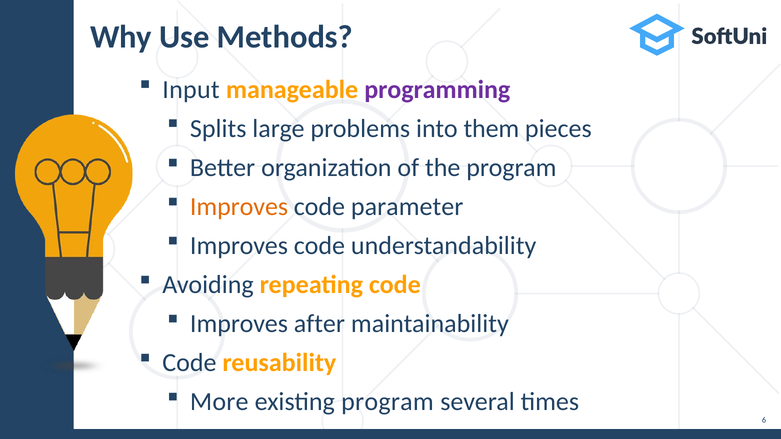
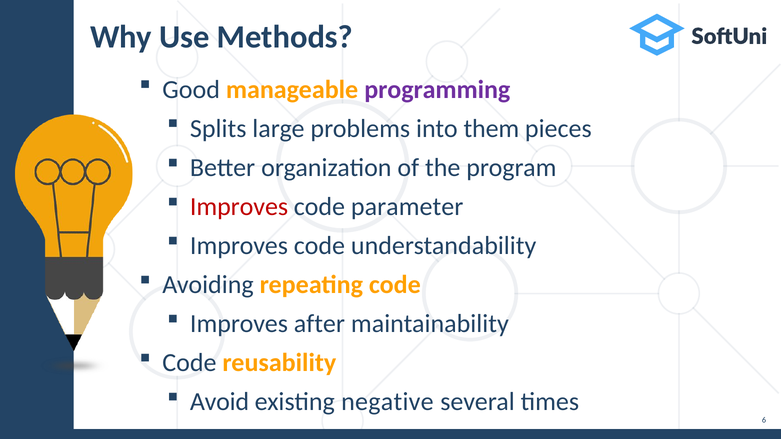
Input: Input -> Good
Improves at (239, 207) colour: orange -> red
More: More -> Avoid
existing program: program -> negative
